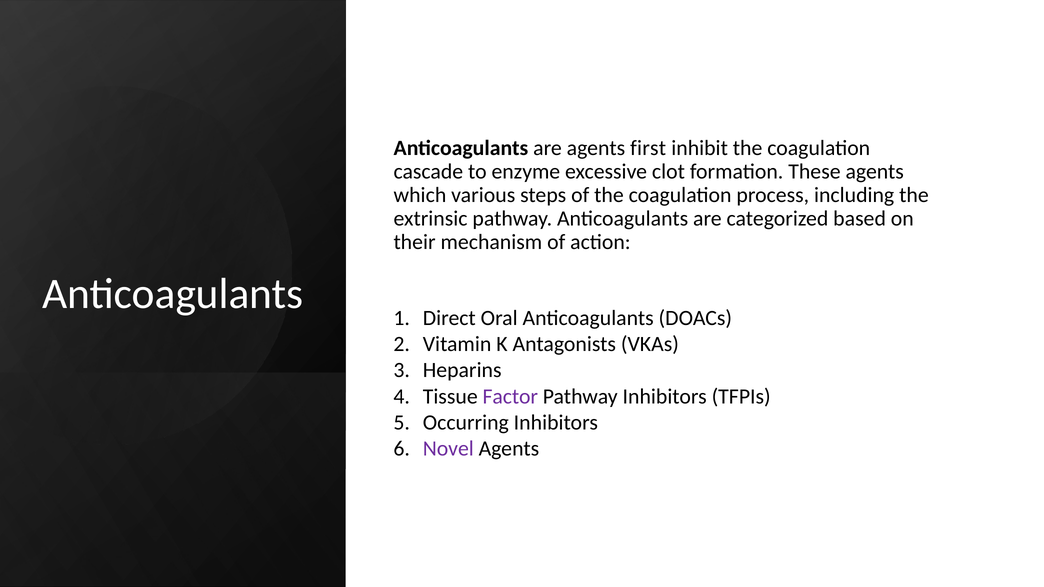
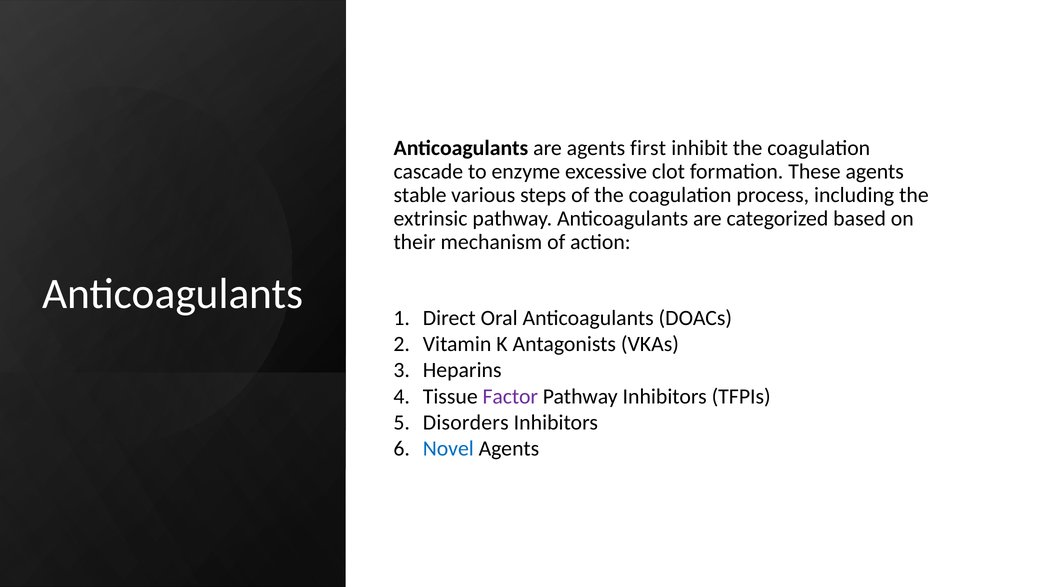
which: which -> stable
Occurring: Occurring -> Disorders
Novel colour: purple -> blue
